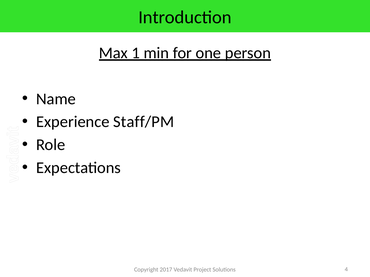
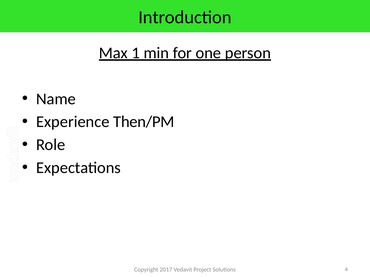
Staff/PM: Staff/PM -> Then/PM
